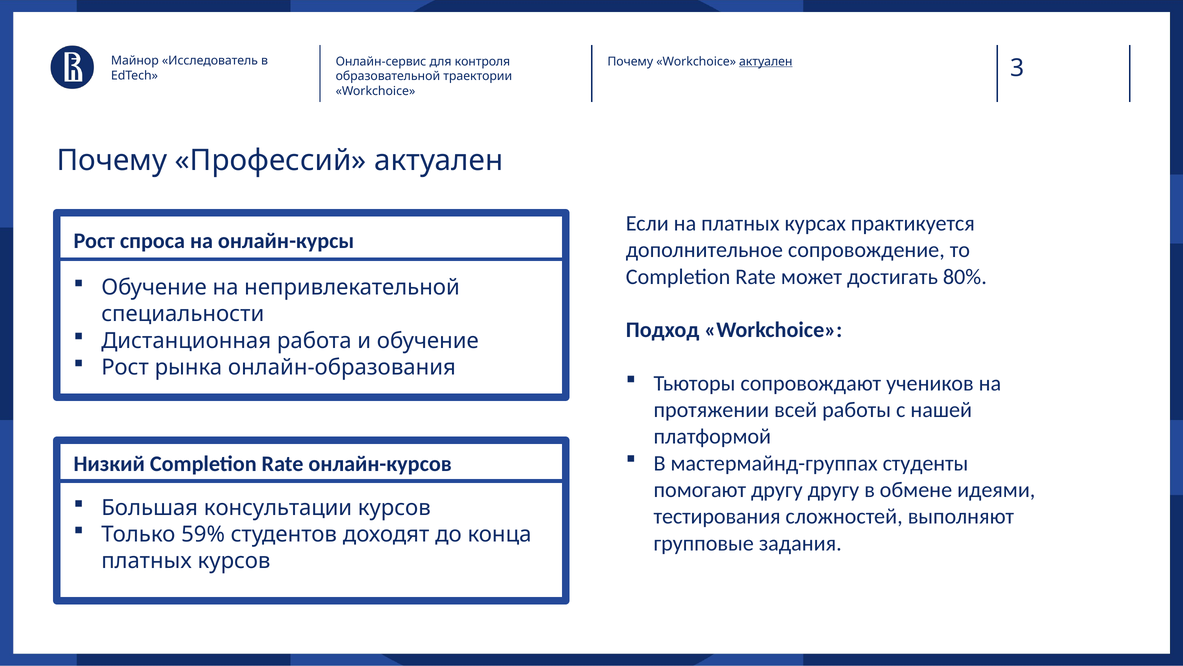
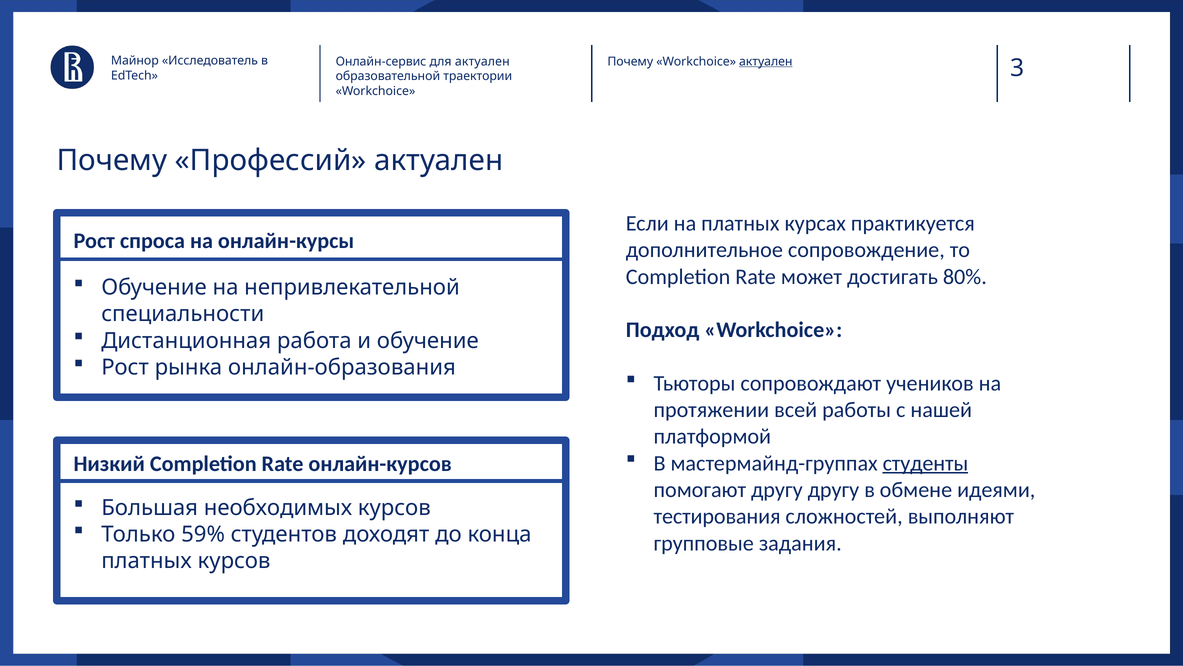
для контроля: контроля -> актуален
студенты underline: none -> present
консультации: консультации -> необходимых
